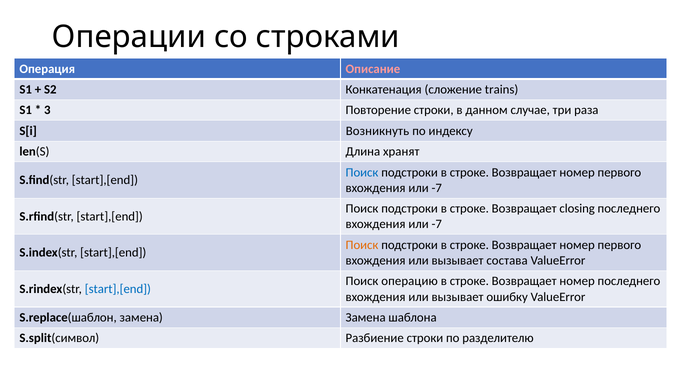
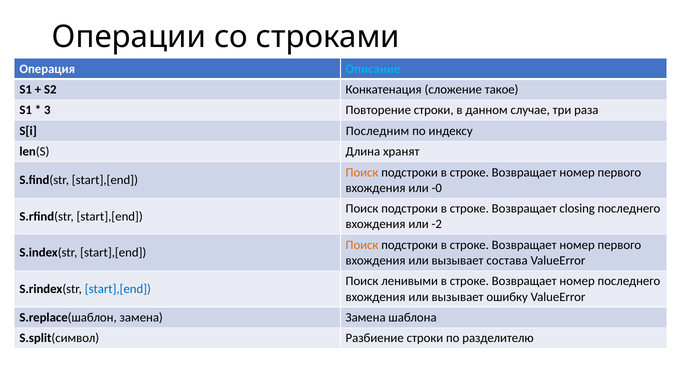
Описание colour: pink -> light blue
trains: trains -> такое
Возникнуть: Возникнуть -> Последним
Поиск at (362, 172) colour: blue -> orange
-7 at (437, 188): -7 -> -0
-7 at (437, 224): -7 -> -2
операцию: операцию -> ленивыми
